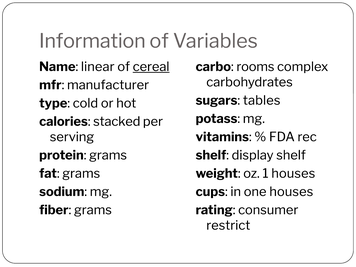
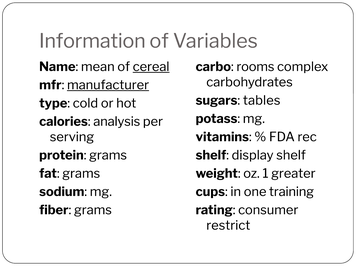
linear: linear -> mean
manufacturer underline: none -> present
stacked: stacked -> analysis
1 houses: houses -> greater
one houses: houses -> training
